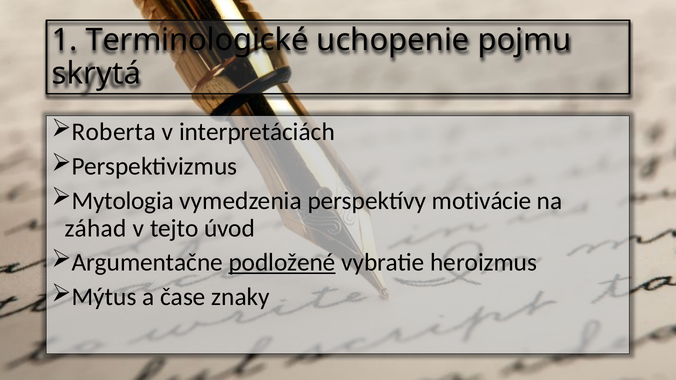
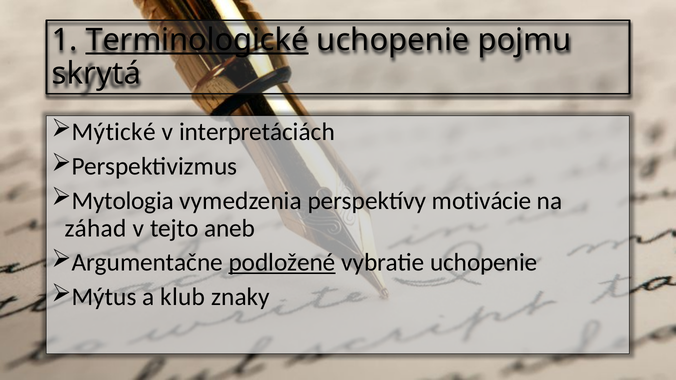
Terminologické underline: none -> present
Roberta: Roberta -> Mýtické
úvod: úvod -> aneb
vybratie heroizmus: heroizmus -> uchopenie
čase: čase -> klub
